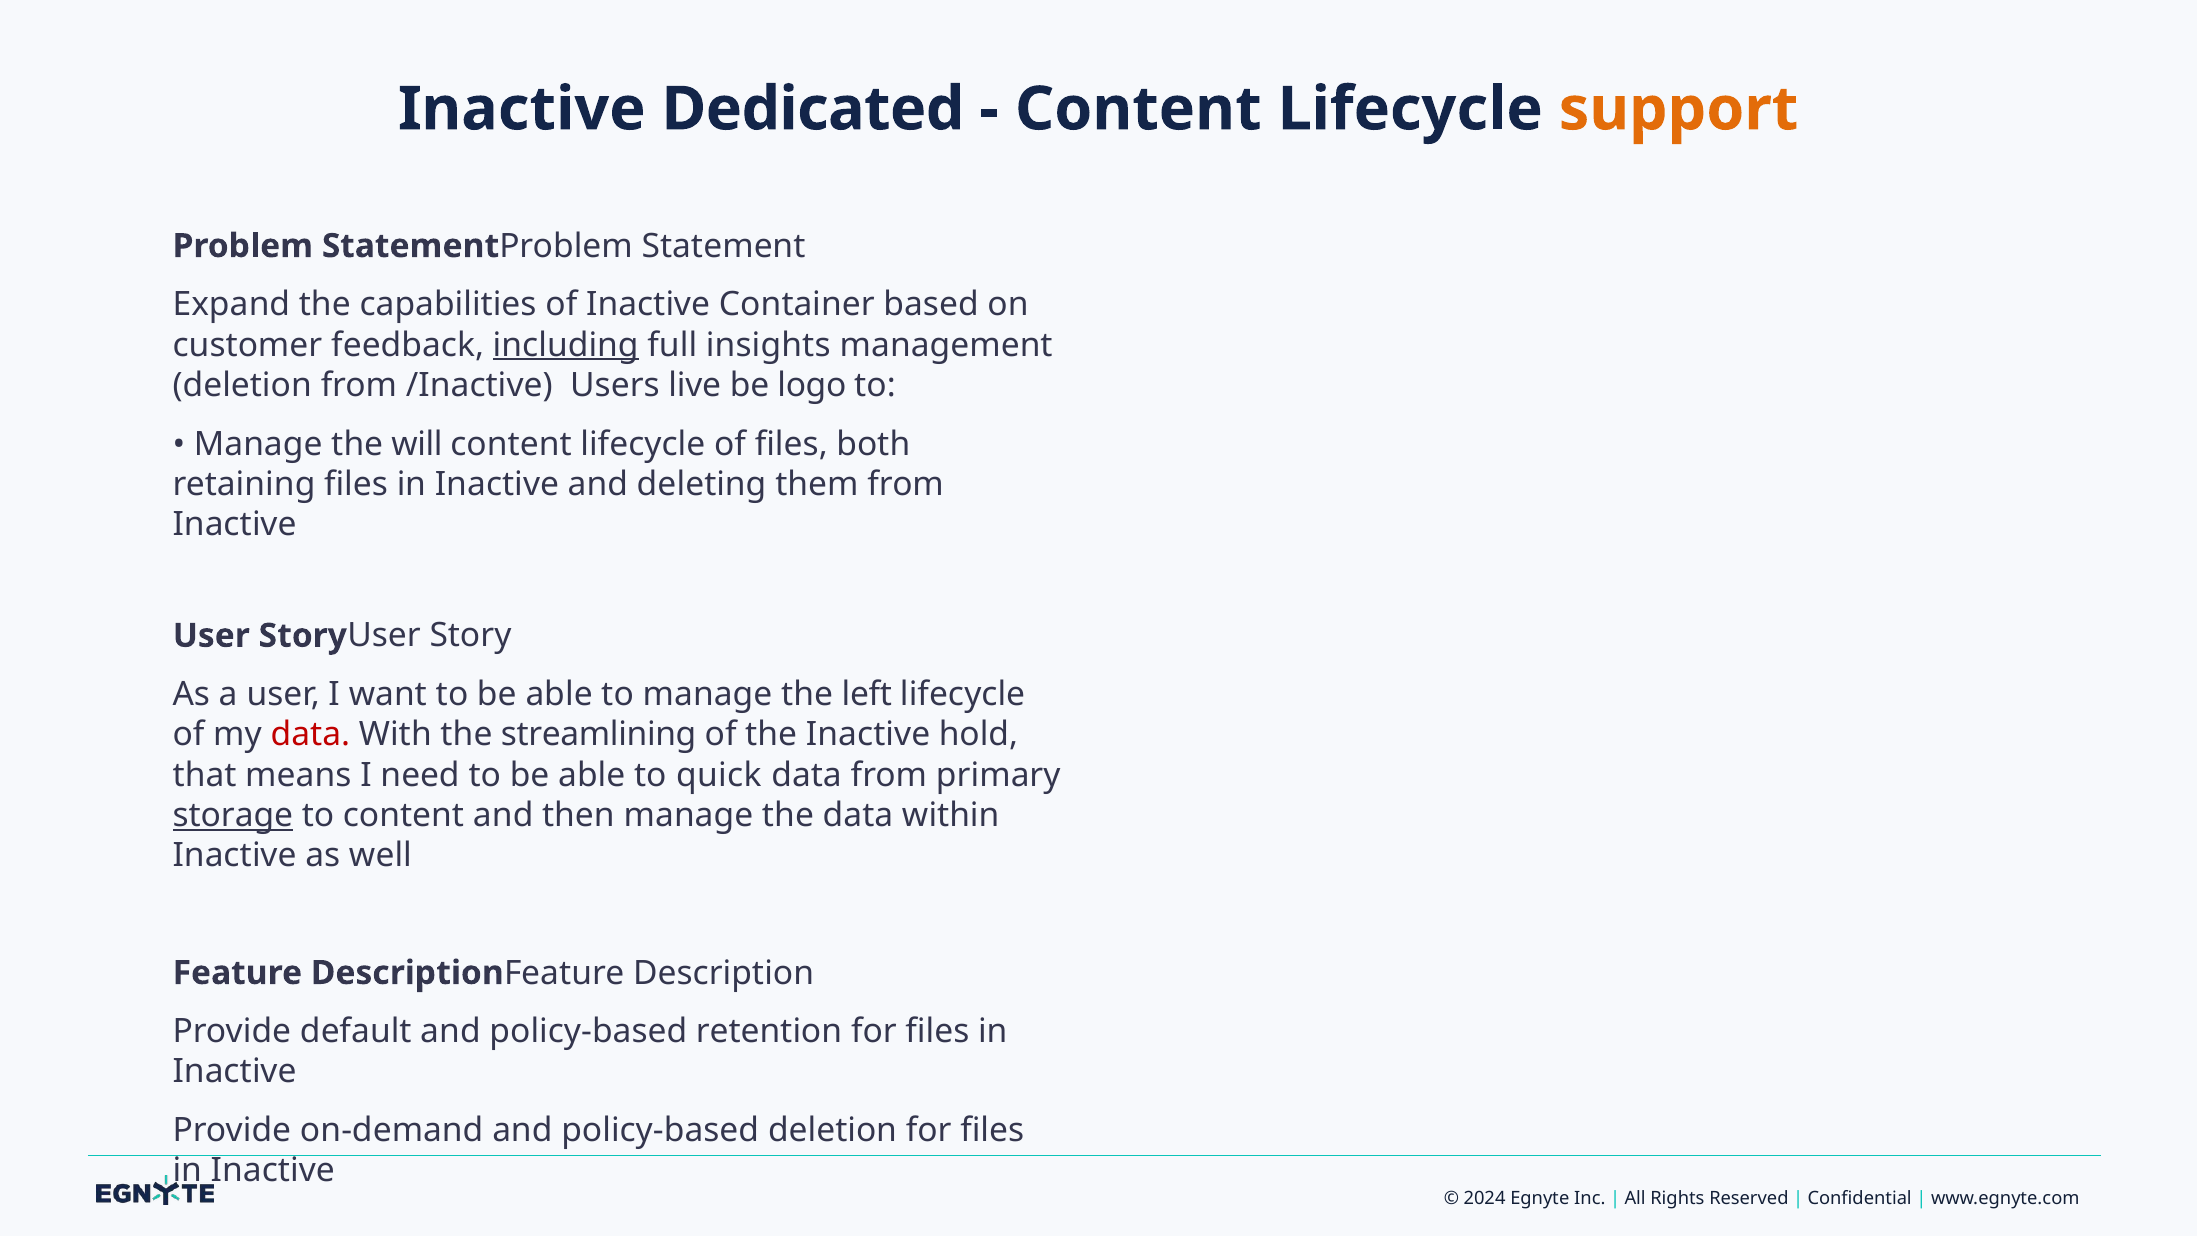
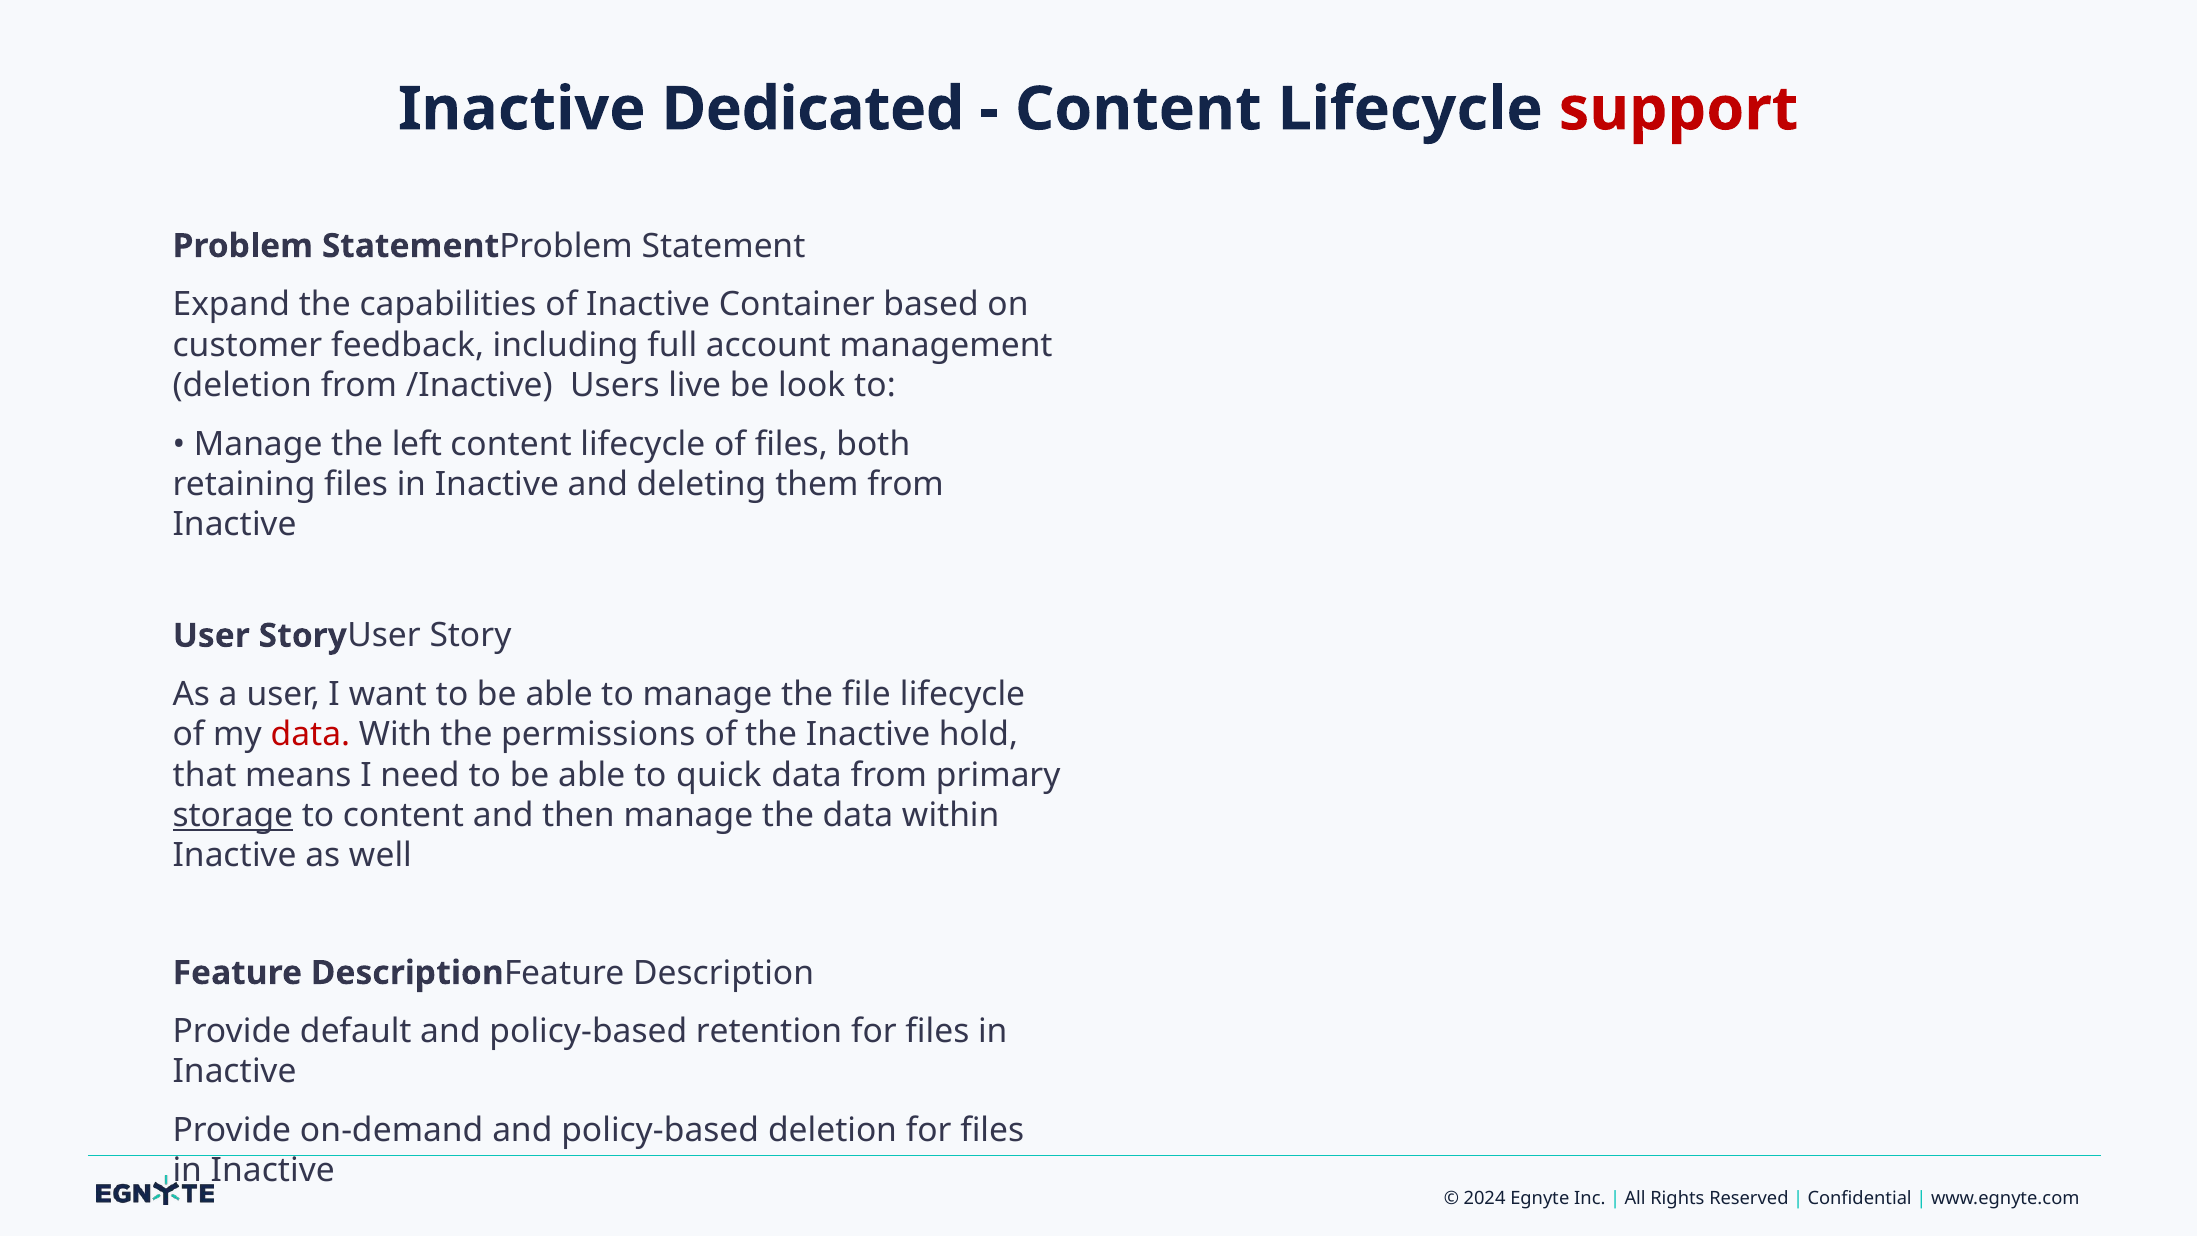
support colour: orange -> red
including underline: present -> none
insights: insights -> account
logo: logo -> look
the will: will -> left
left: left -> file
streamlining: streamlining -> permissions
